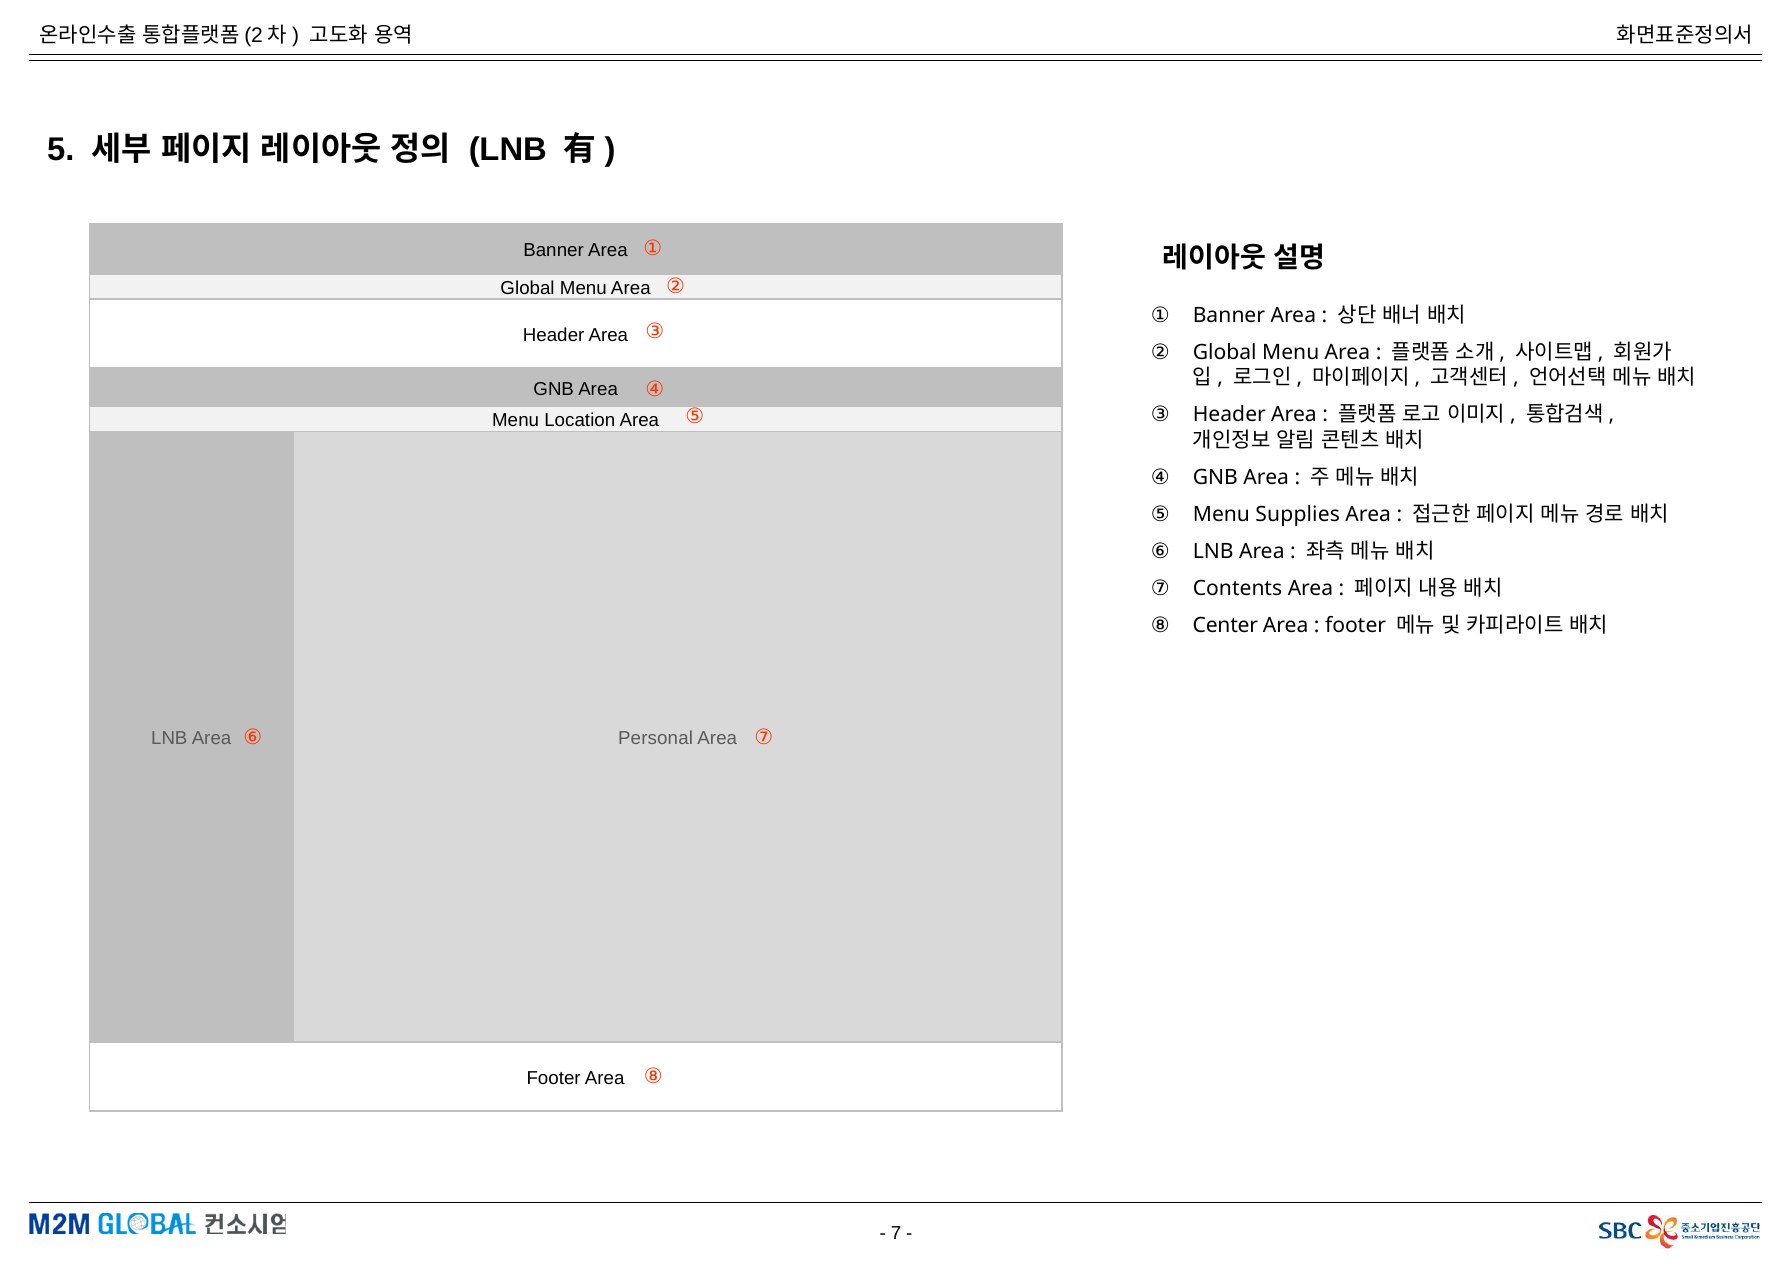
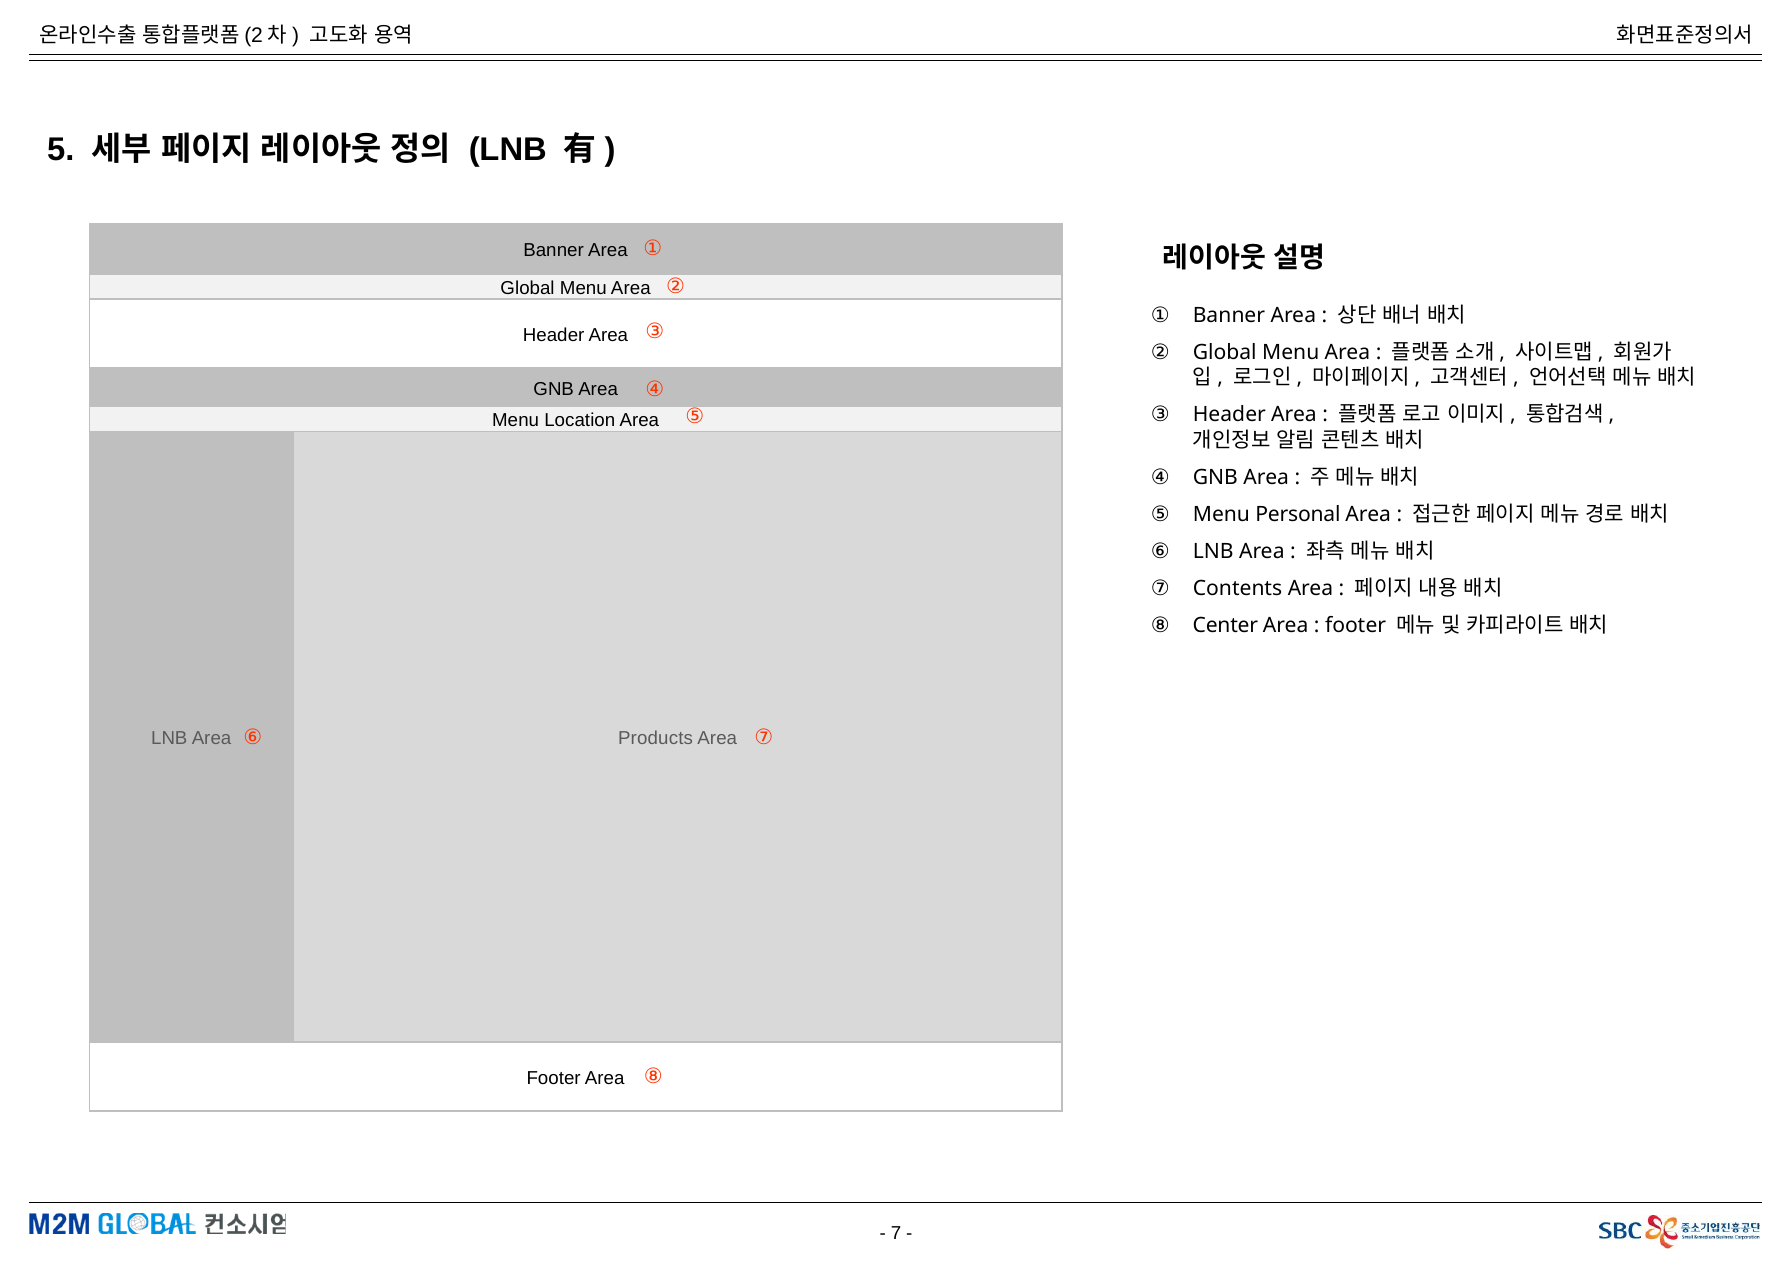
Supplies: Supplies -> Personal
Personal: Personal -> Products
